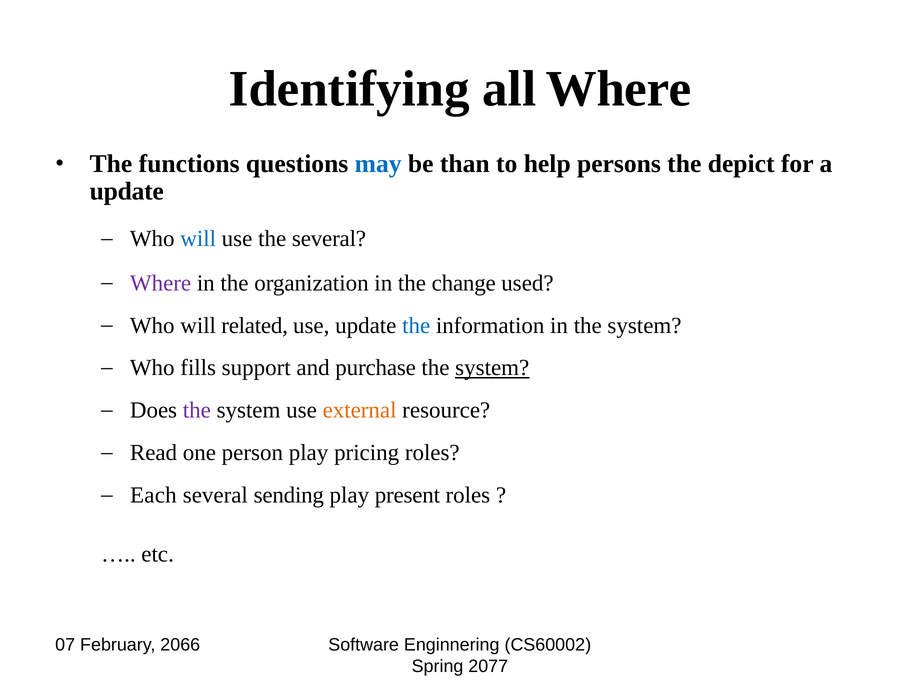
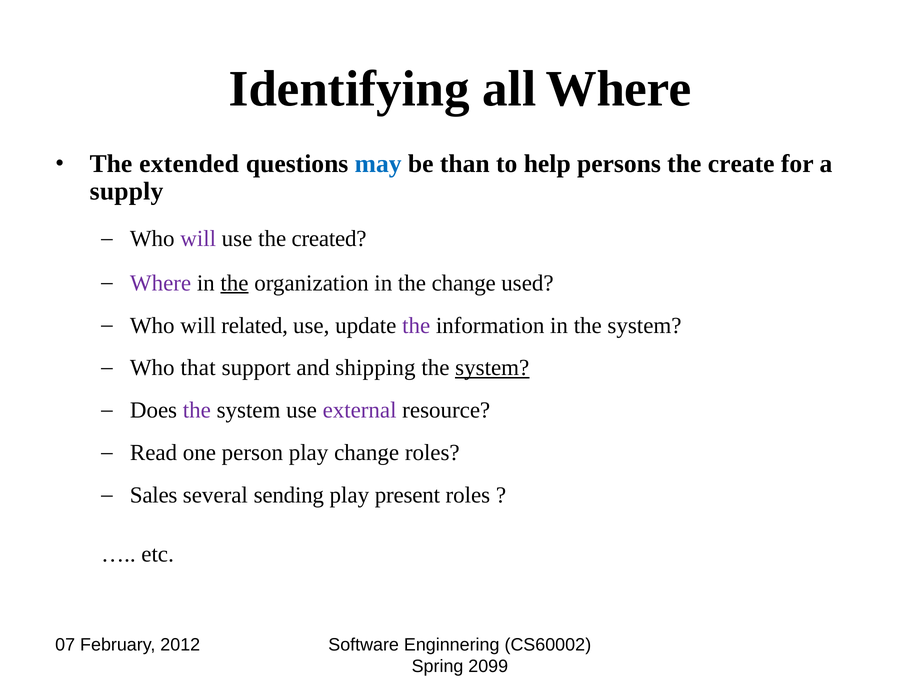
functions: functions -> extended
depict: depict -> create
update at (127, 192): update -> supply
will at (198, 239) colour: blue -> purple
the several: several -> created
the at (235, 283) underline: none -> present
the at (416, 325) colour: blue -> purple
fills: fills -> that
purchase: purchase -> shipping
external colour: orange -> purple
play pricing: pricing -> change
Each: Each -> Sales
2066: 2066 -> 2012
2077: 2077 -> 2099
